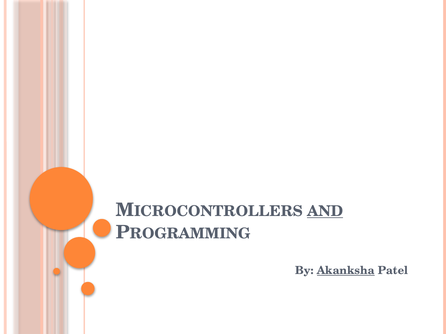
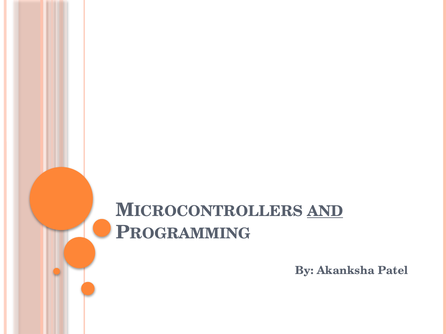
Akanksha underline: present -> none
